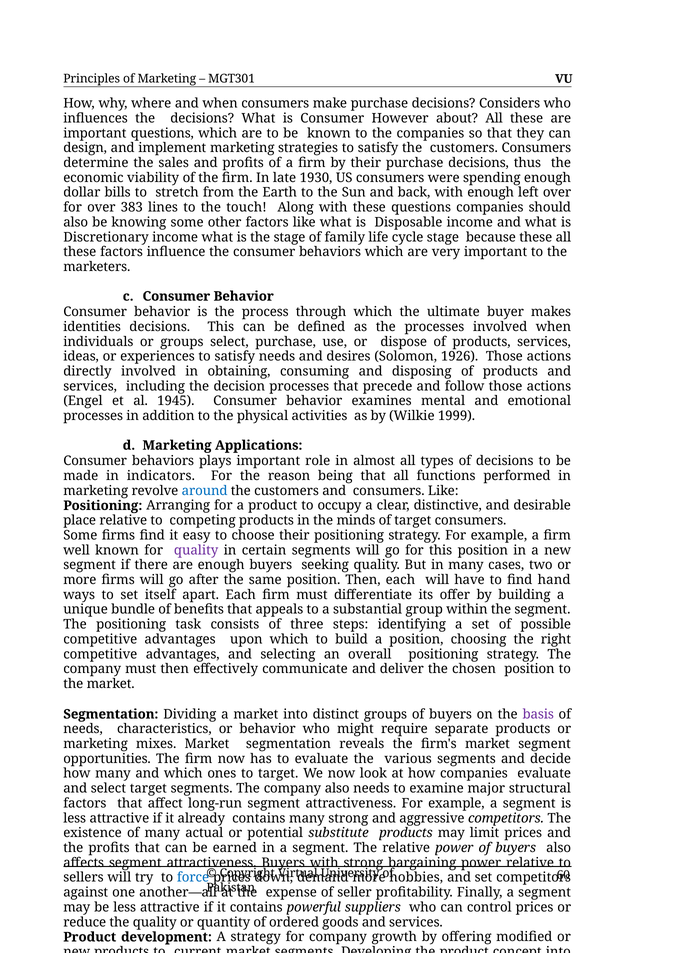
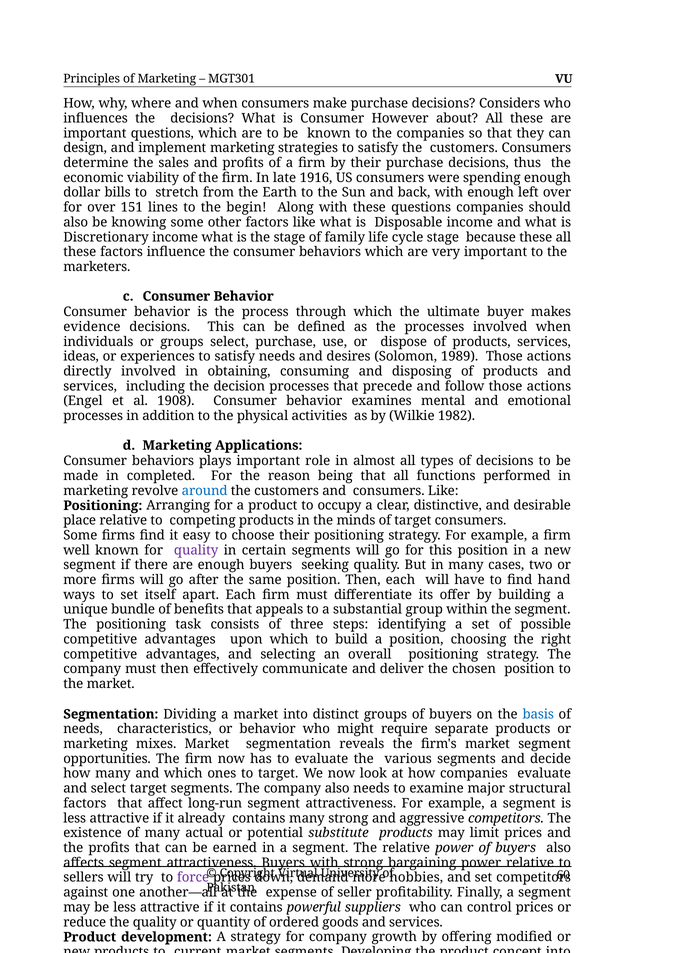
1930: 1930 -> 1916
383: 383 -> 151
touch: touch -> begin
identities: identities -> evidence
1926: 1926 -> 1989
1945: 1945 -> 1908
1999: 1999 -> 1982
indicators: indicators -> completed
basis colour: purple -> blue
force colour: blue -> purple
